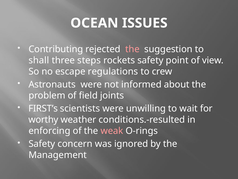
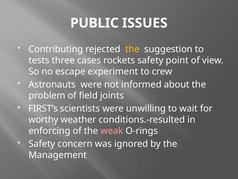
OCEAN: OCEAN -> PUBLIC
the at (132, 49) colour: pink -> yellow
shall: shall -> tests
steps: steps -> cases
regulations: regulations -> experiment
